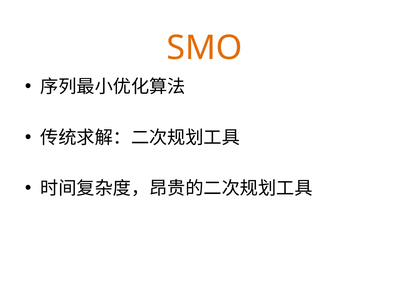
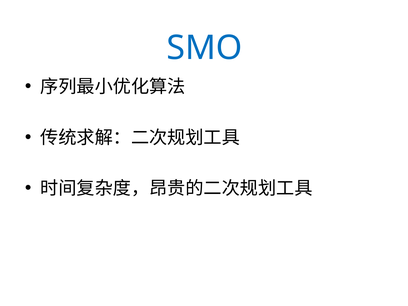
SMO colour: orange -> blue
